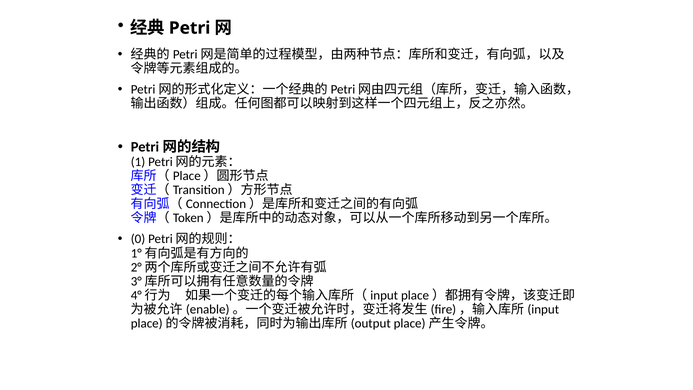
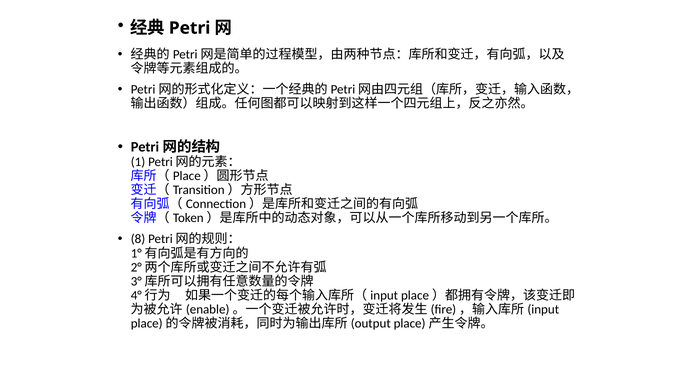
0: 0 -> 8
